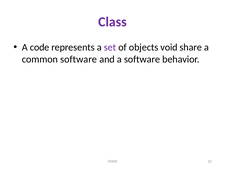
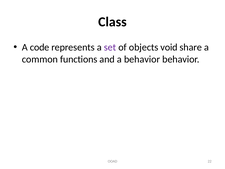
Class colour: purple -> black
common software: software -> functions
a software: software -> behavior
